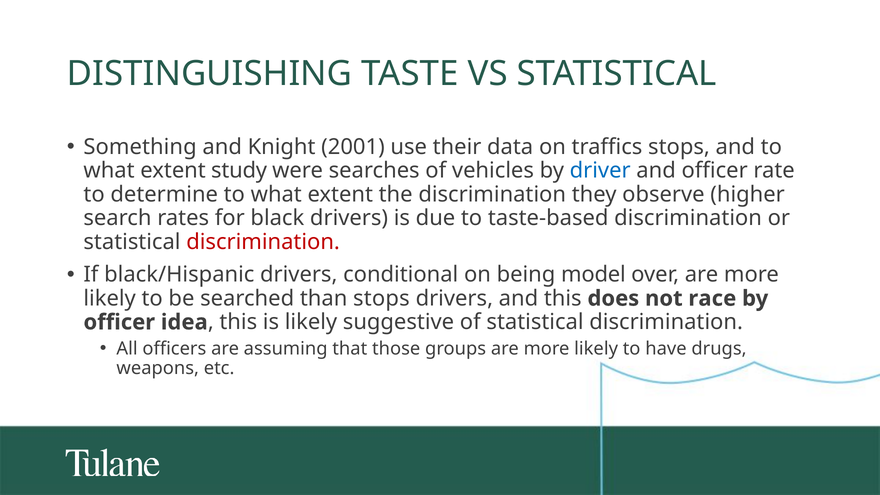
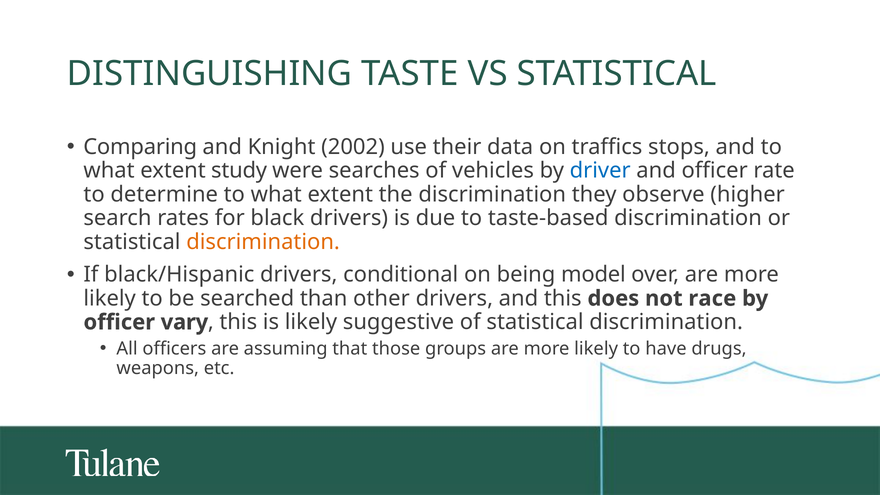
Something: Something -> Comparing
2001: 2001 -> 2002
discrimination at (263, 242) colour: red -> orange
than stops: stops -> other
idea: idea -> vary
